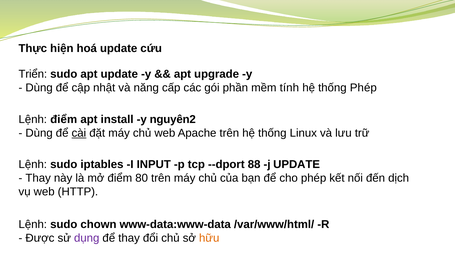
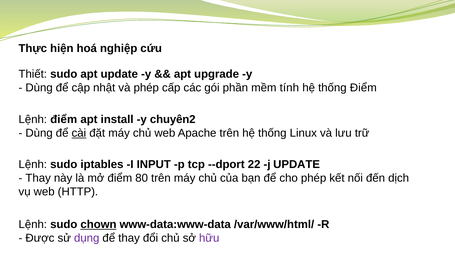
hoá update: update -> nghiệp
Triển: Triển -> Thiết
và năng: năng -> phép
thống Phép: Phép -> Điểm
nguyên2: nguyên2 -> chuyên2
88: 88 -> 22
chown underline: none -> present
hữu colour: orange -> purple
